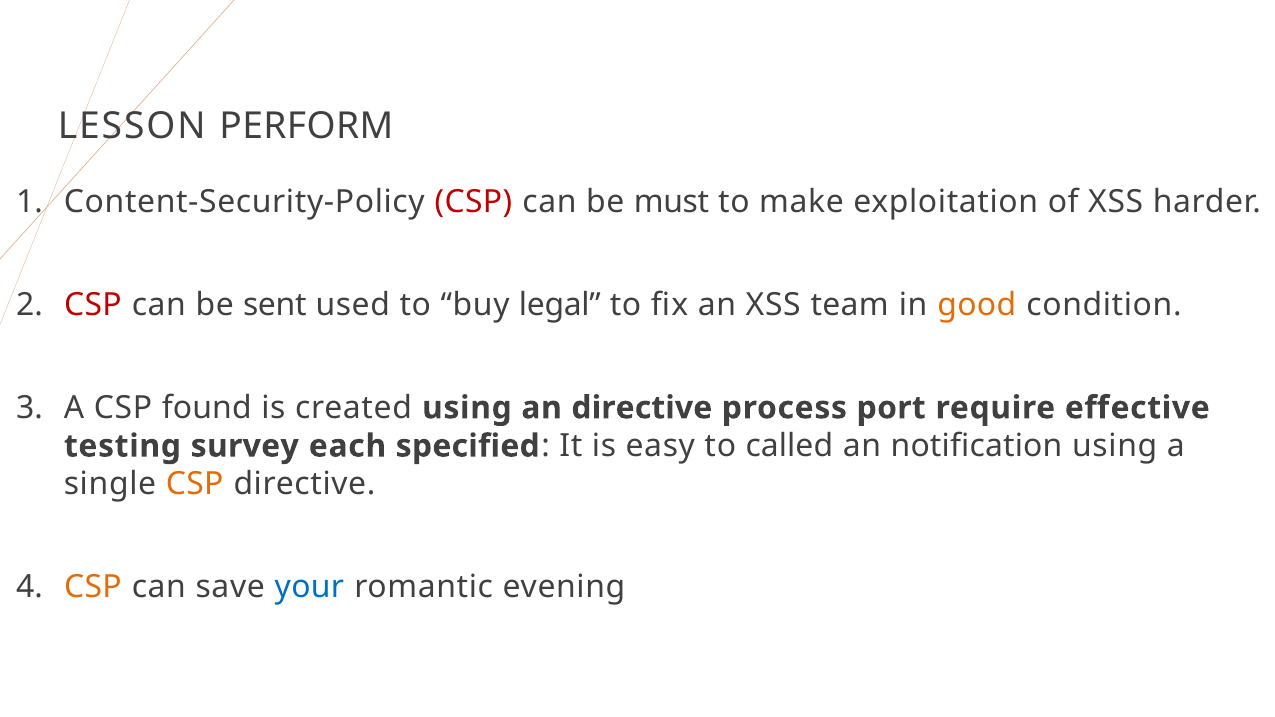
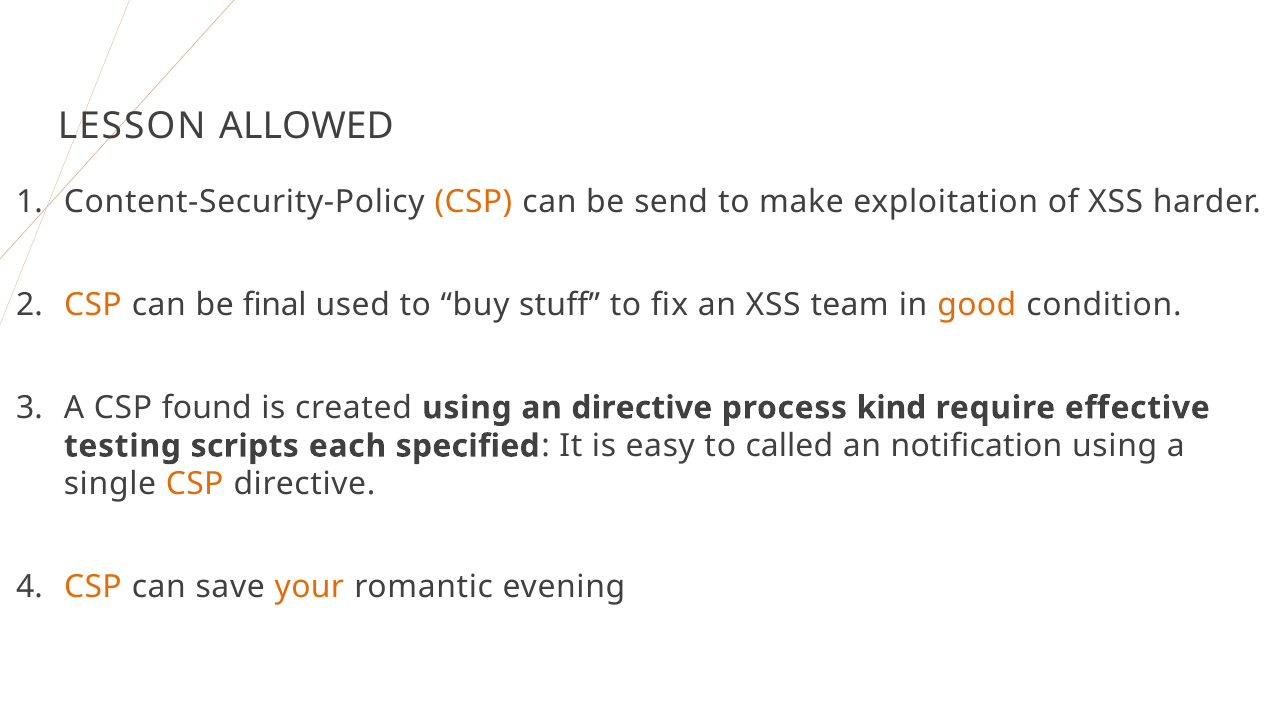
PERFORM: PERFORM -> ALLOWED
CSP at (473, 202) colour: red -> orange
must: must -> send
CSP at (93, 305) colour: red -> orange
sent: sent -> final
legal: legal -> stuff
port: port -> kind
survey: survey -> scripts
your colour: blue -> orange
